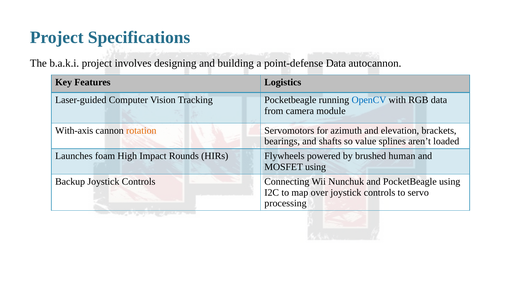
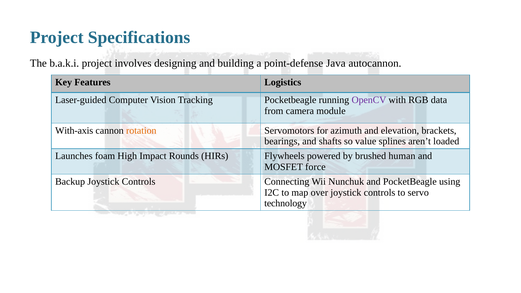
point-defense Data: Data -> Java
OpenCV colour: blue -> purple
MOSFET using: using -> force
processing: processing -> technology
